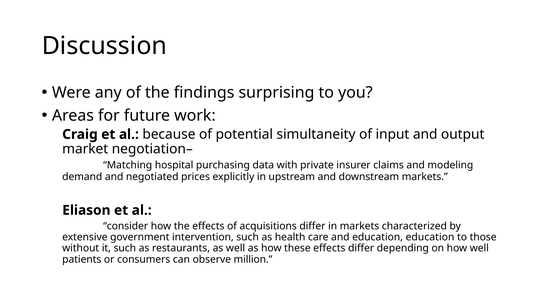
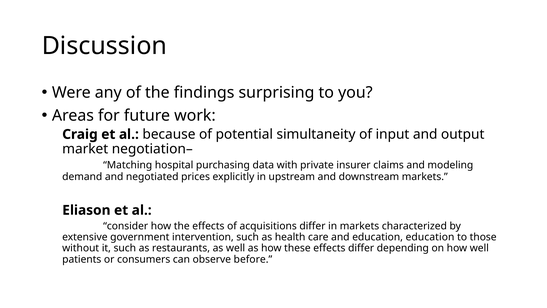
million: million -> before
